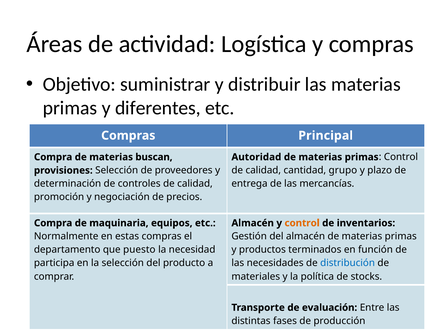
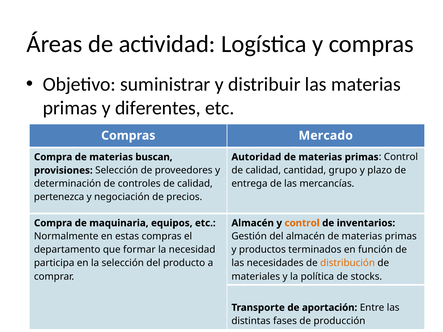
Principal: Principal -> Mercado
promoción: promoción -> pertenezca
puesto: puesto -> formar
distribución colour: blue -> orange
evaluación: evaluación -> aportación
